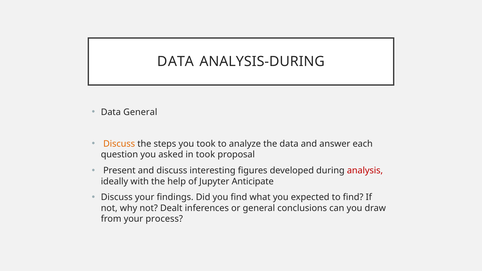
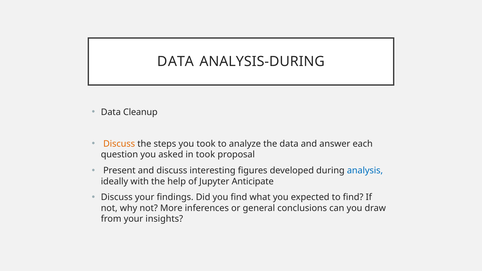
Data General: General -> Cleanup
analysis colour: red -> blue
Dealt: Dealt -> More
process: process -> insights
